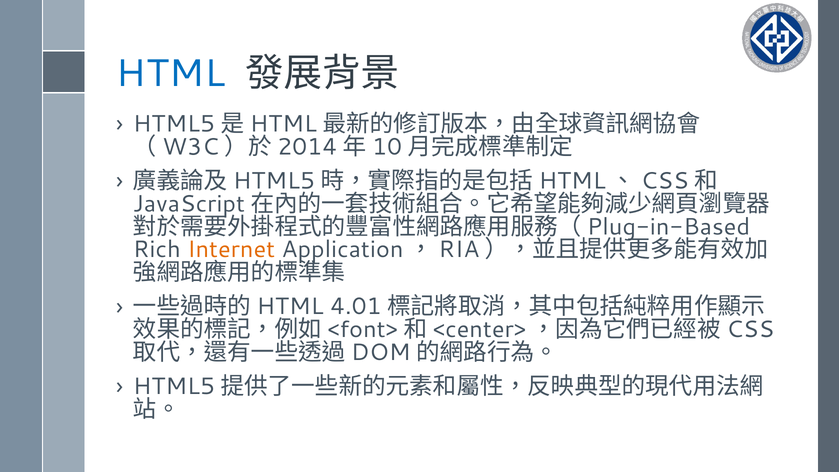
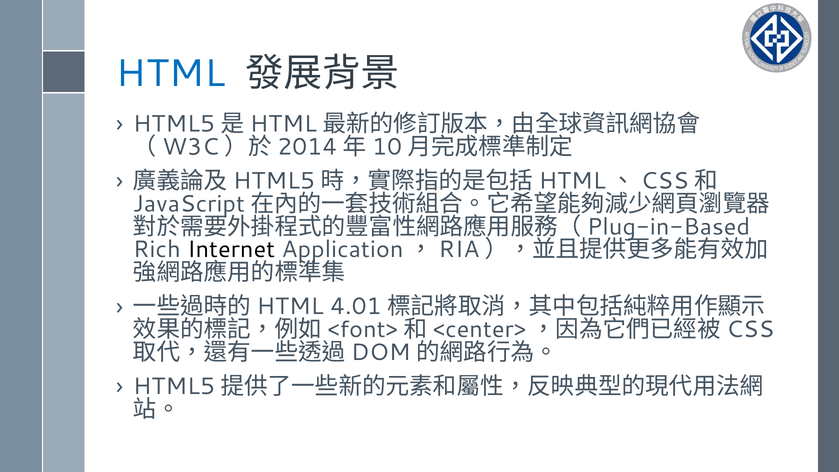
Internet colour: orange -> black
